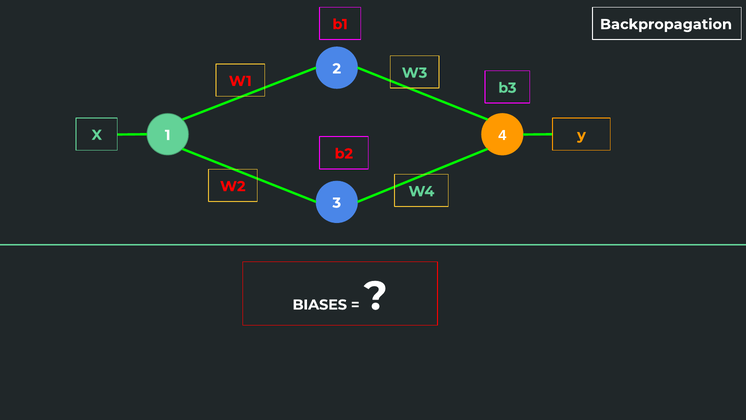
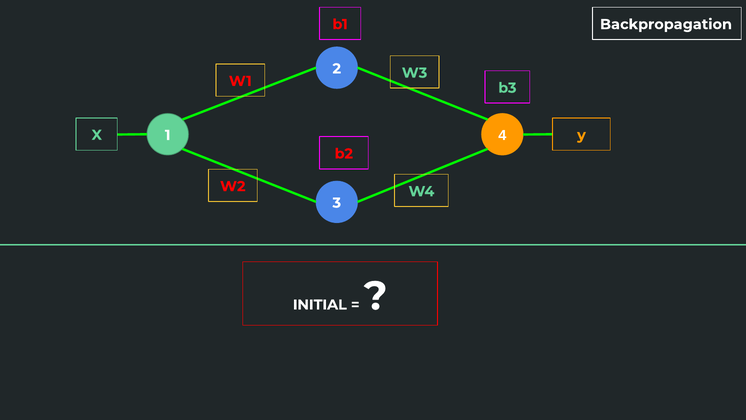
BIASES: BIASES -> INITIAL
